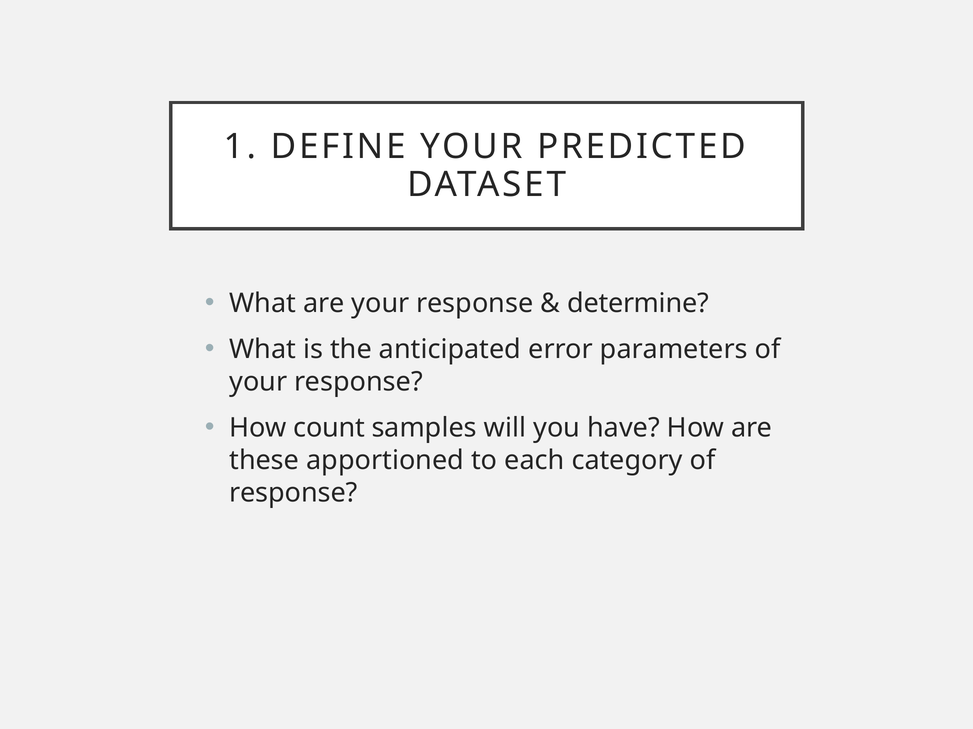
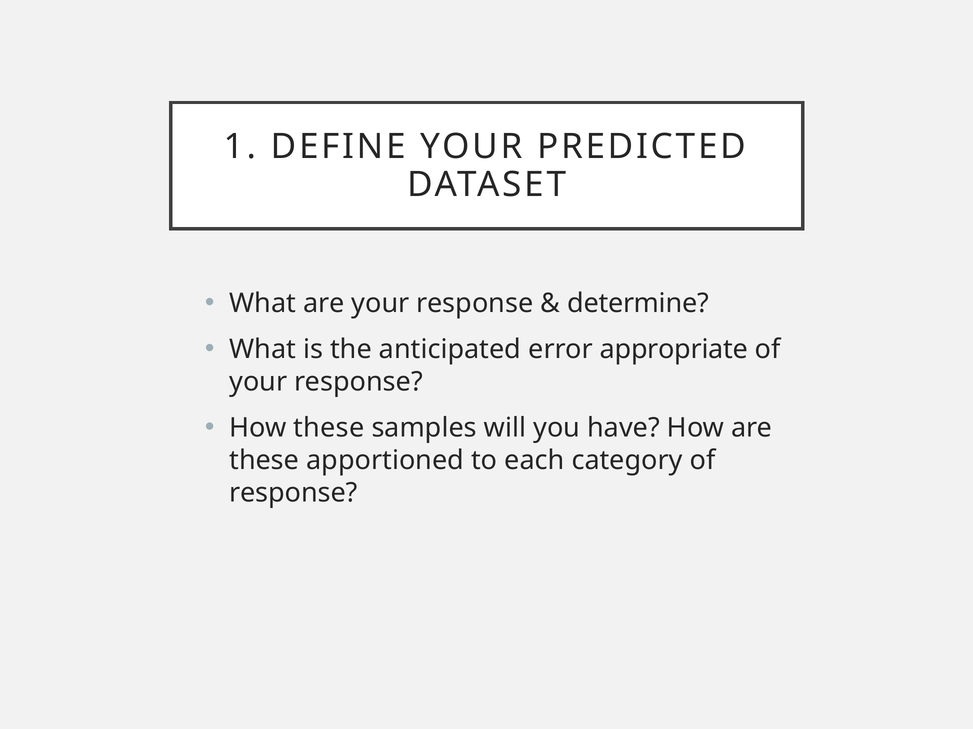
parameters: parameters -> appropriate
How count: count -> these
